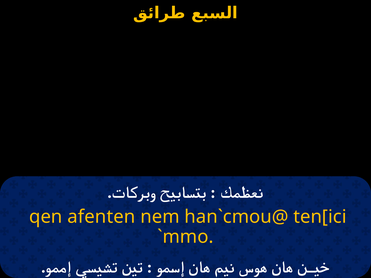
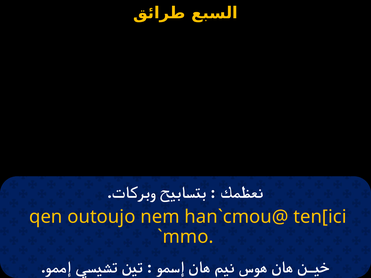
afenten: afenten -> outoujo
